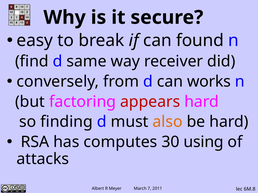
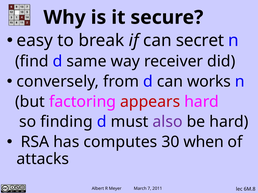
found: found -> secret
also colour: orange -> purple
using: using -> when
